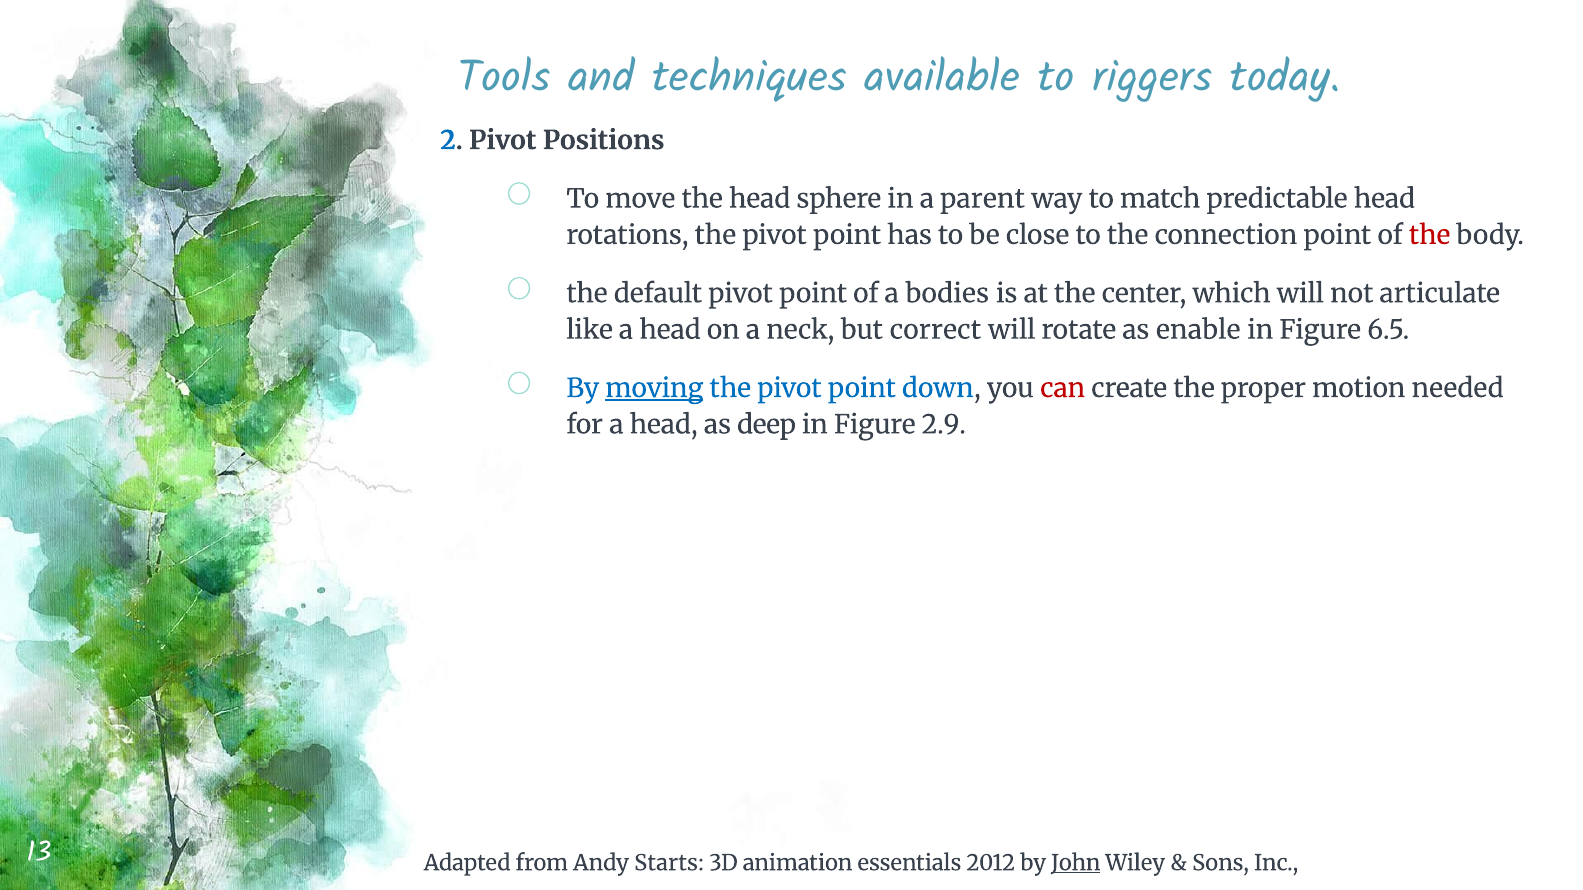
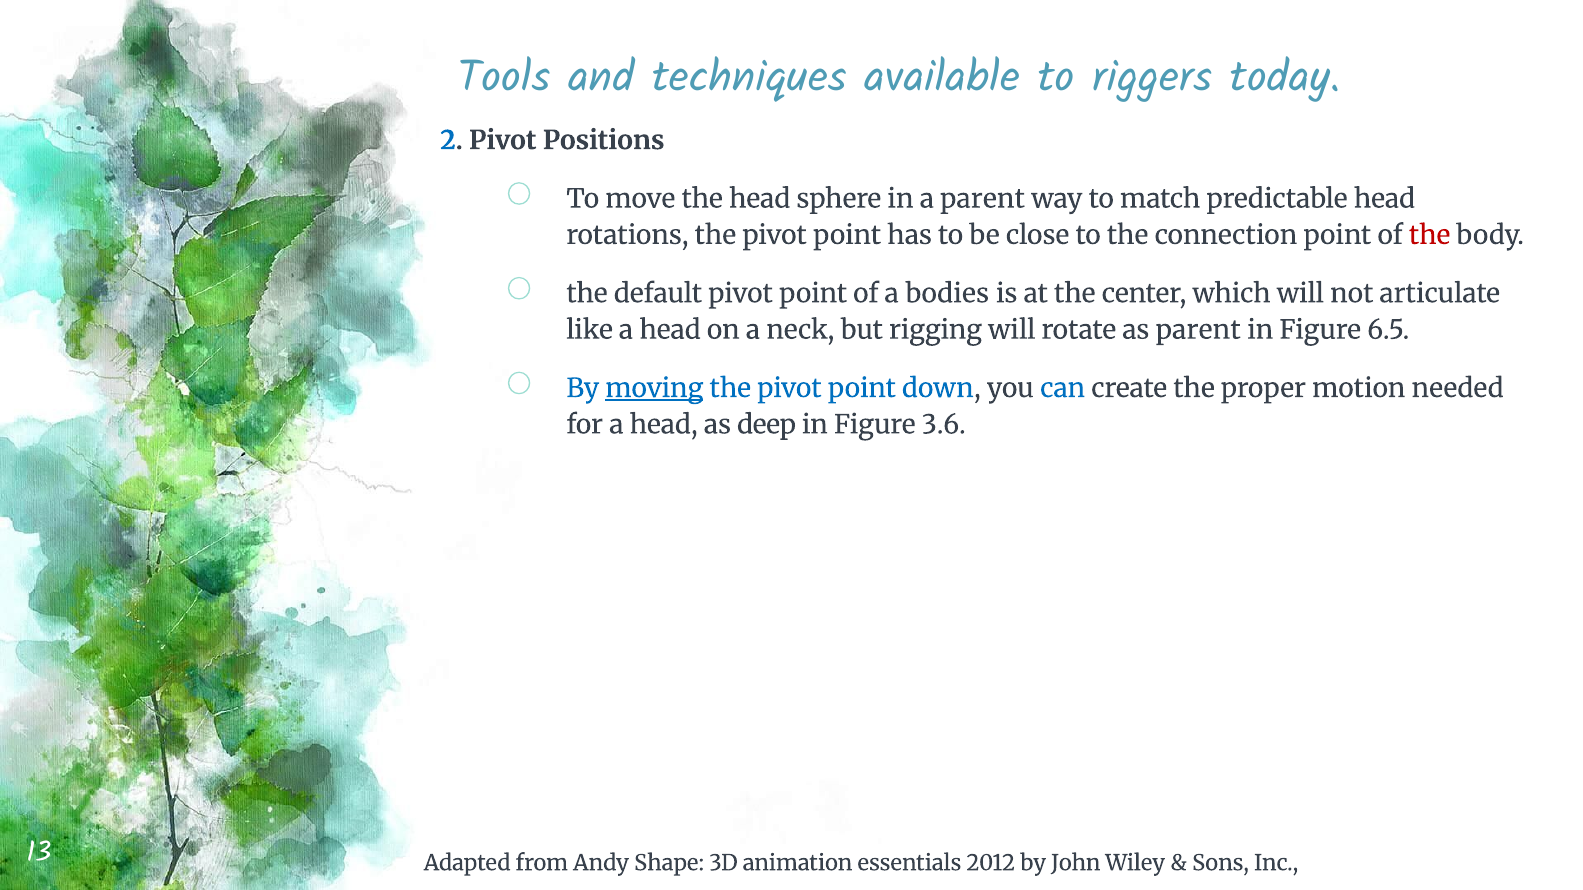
correct: correct -> rigging
as enable: enable -> parent
can colour: red -> blue
2.9: 2.9 -> 3.6
Starts: Starts -> Shape
John underline: present -> none
